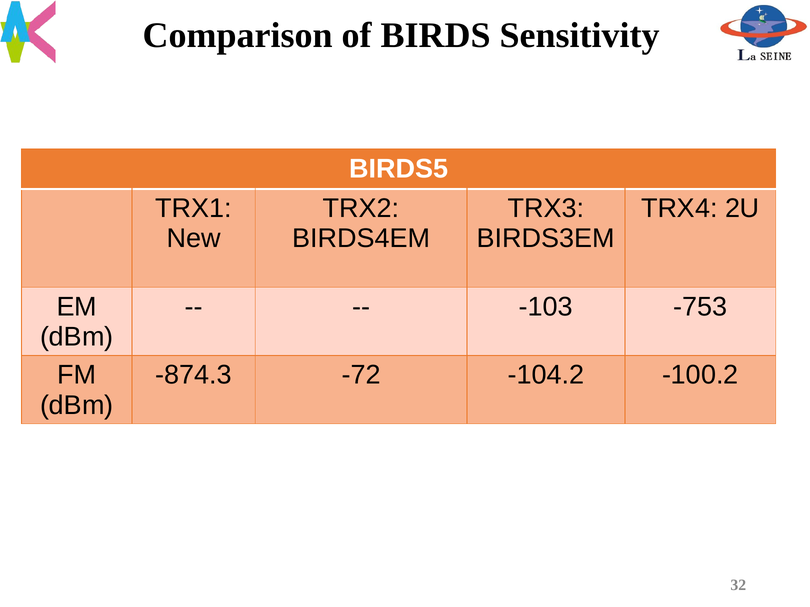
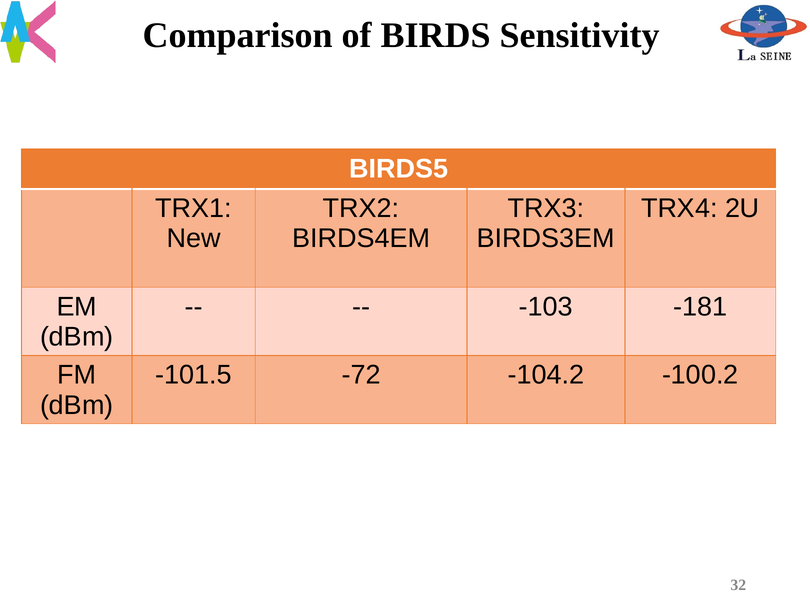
-753: -753 -> -181
-874.3: -874.3 -> -101.5
